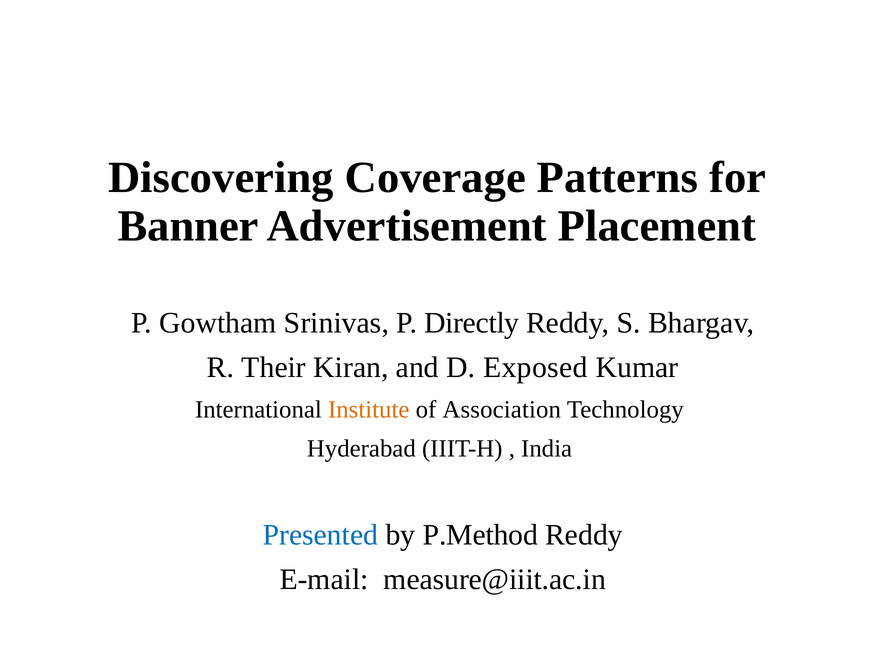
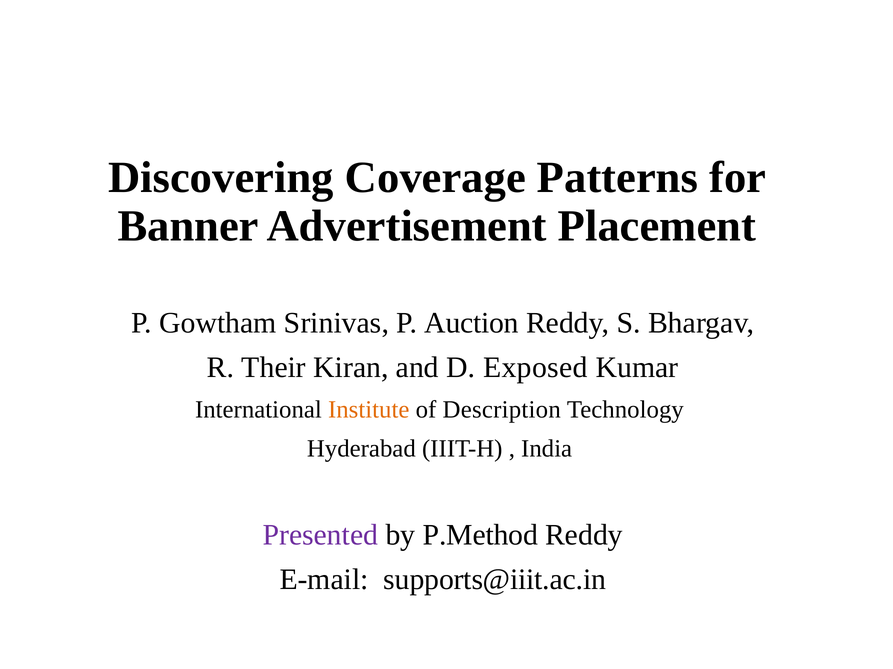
Directly: Directly -> Auction
Association: Association -> Description
Presented colour: blue -> purple
measure@iiit.ac.in: measure@iiit.ac.in -> supports@iiit.ac.in
